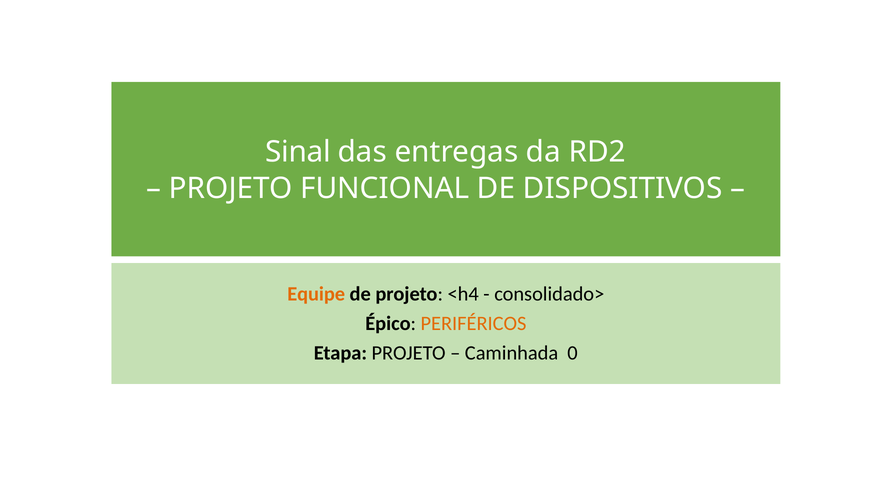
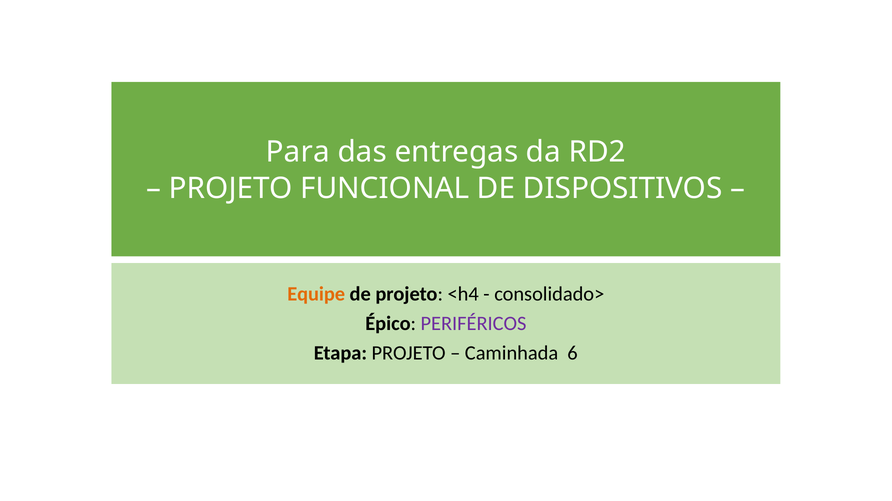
Sinal: Sinal -> Para
PERIFÉRICOS colour: orange -> purple
0: 0 -> 6
